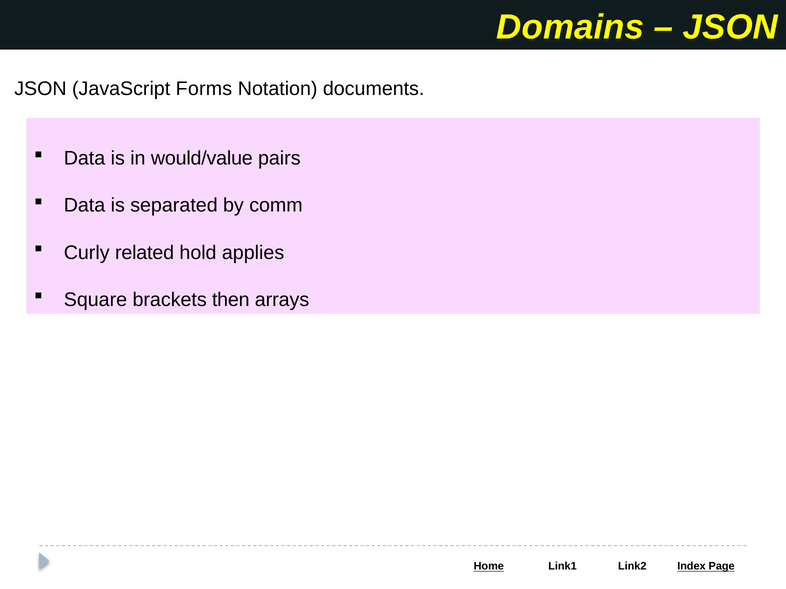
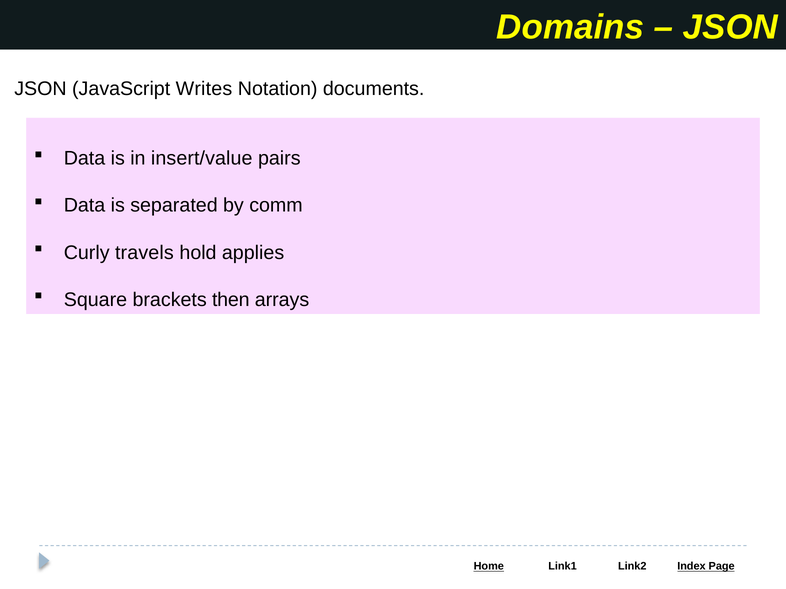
Forms: Forms -> Writes
would/value: would/value -> insert/value
related: related -> travels
